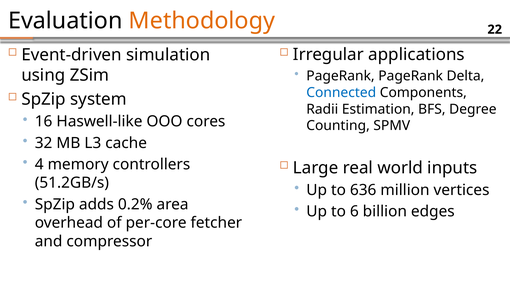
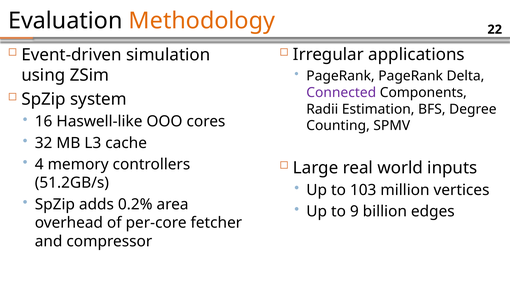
Connected colour: blue -> purple
636: 636 -> 103
6: 6 -> 9
